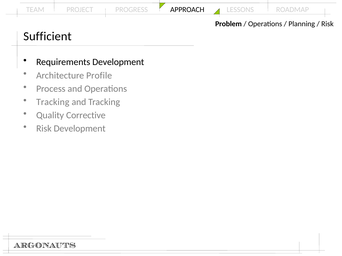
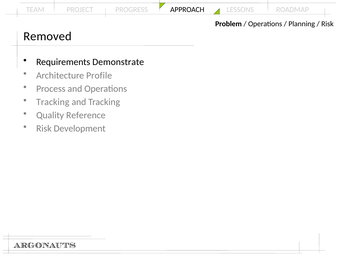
Sufficient: Sufficient -> Removed
Requirements Development: Development -> Demonstrate
Corrective: Corrective -> Reference
